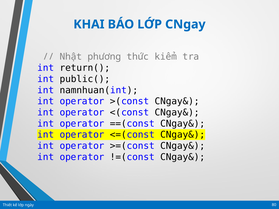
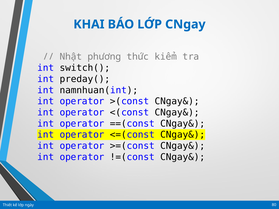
return(: return( -> switch(
public(: public( -> preday(
